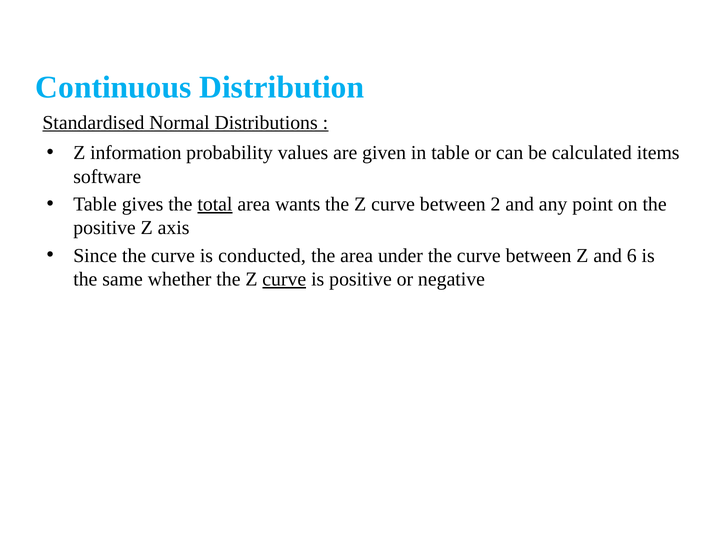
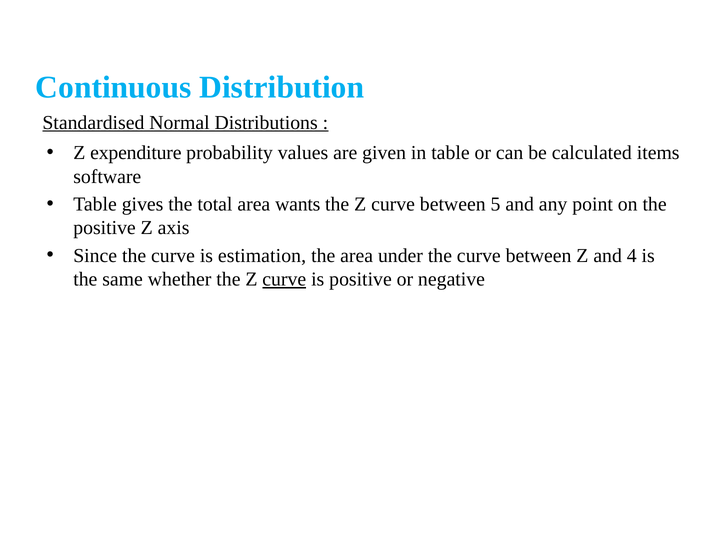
information: information -> expenditure
total underline: present -> none
2: 2 -> 5
conducted: conducted -> estimation
6: 6 -> 4
